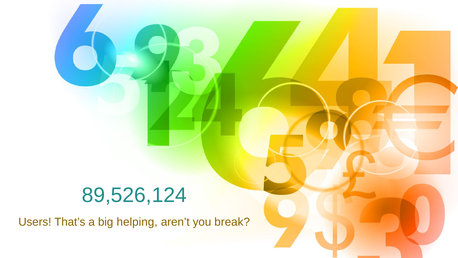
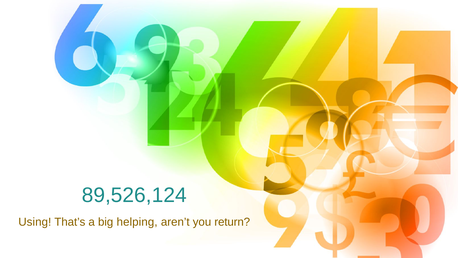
Users: Users -> Using
break: break -> return
